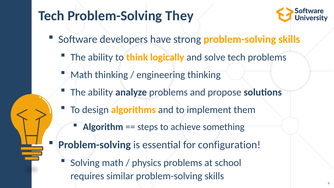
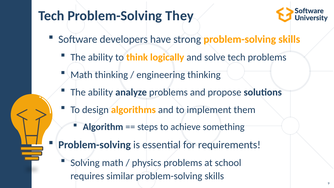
configuration: configuration -> requirements
